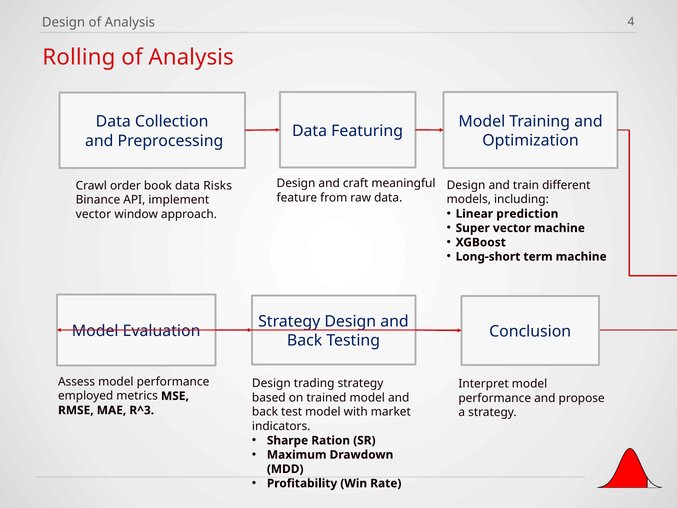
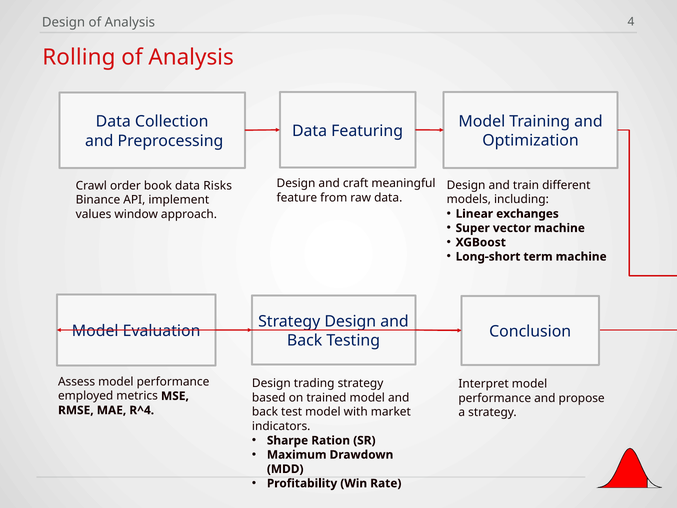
prediction: prediction -> exchanges
vector at (93, 214): vector -> values
R^3: R^3 -> R^4
